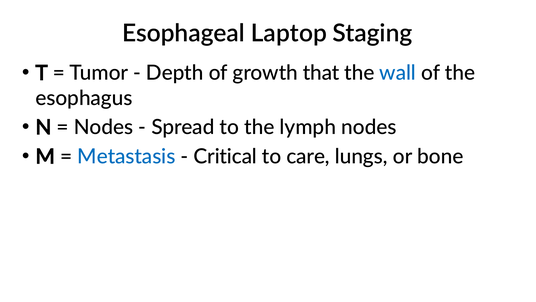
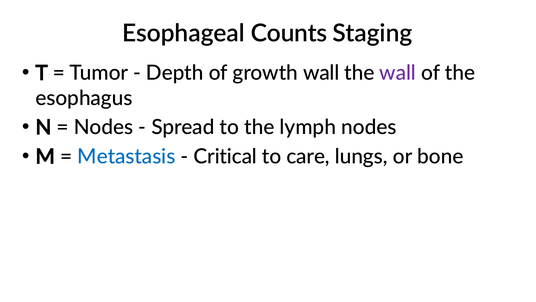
Laptop: Laptop -> Counts
growth that: that -> wall
wall at (398, 73) colour: blue -> purple
